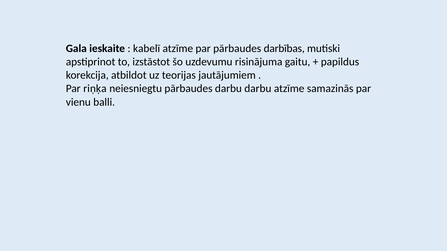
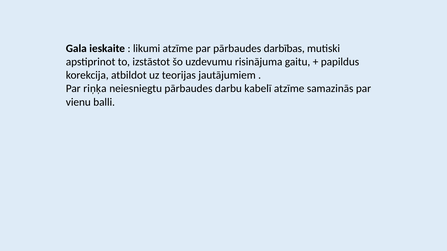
kabelī: kabelī -> likumi
darbu darbu: darbu -> kabelī
